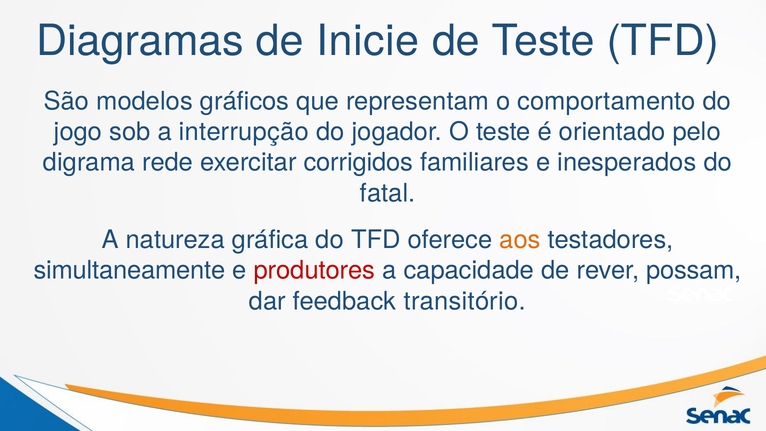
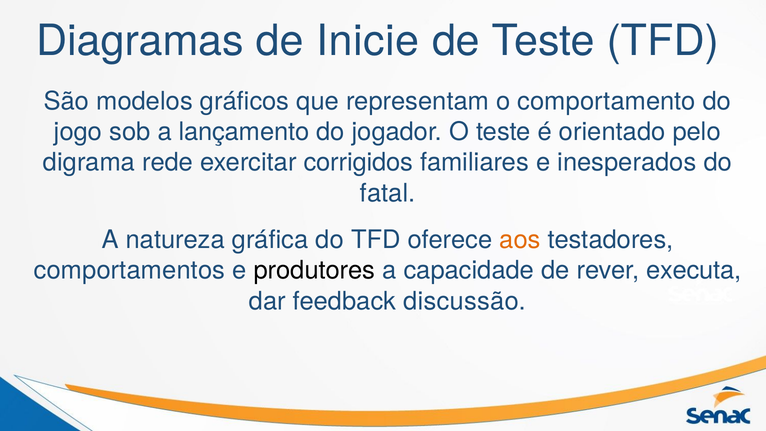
interrupção: interrupção -> lançamento
simultaneamente: simultaneamente -> comportamentos
produtores colour: red -> black
possam: possam -> executa
transitório: transitório -> discussão
